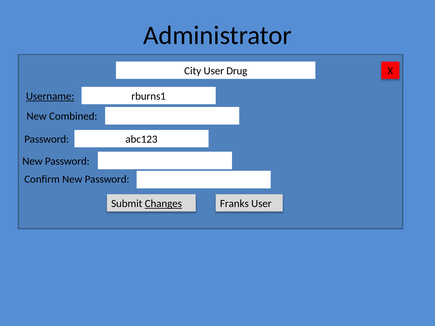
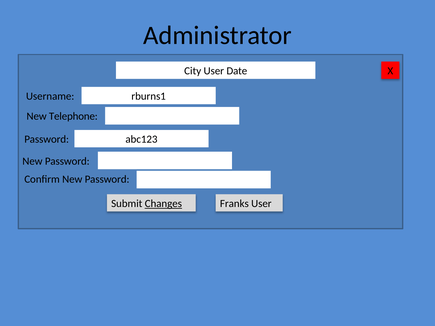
Drug: Drug -> Date
Username underline: present -> none
Combined: Combined -> Telephone
